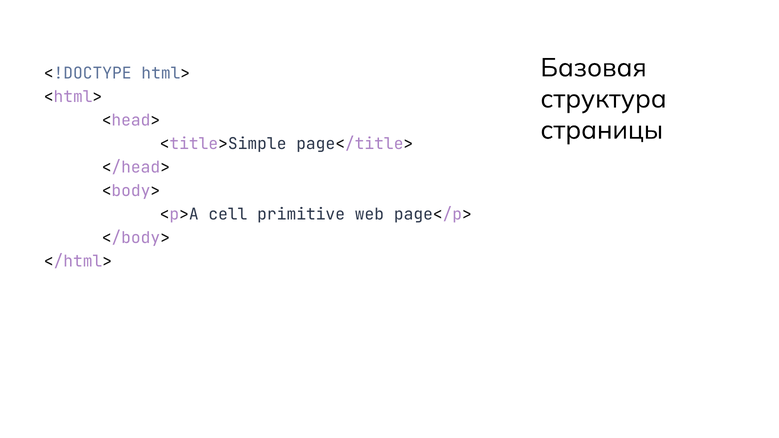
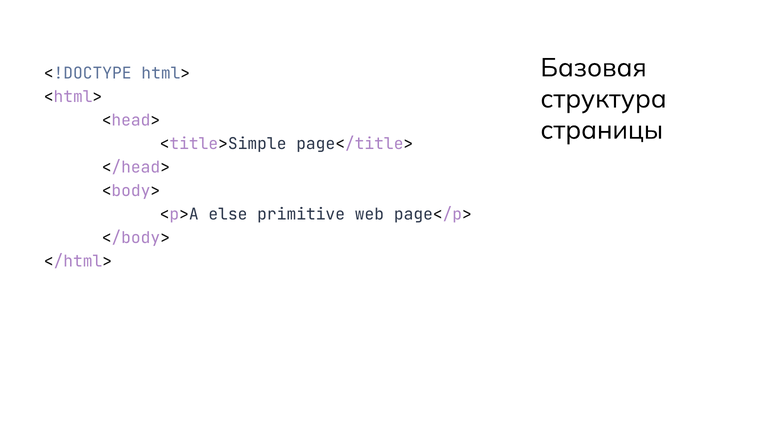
cell: cell -> else
